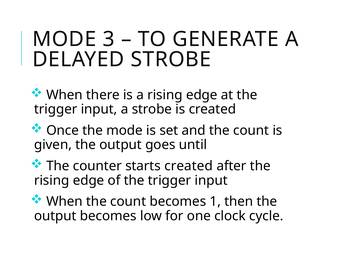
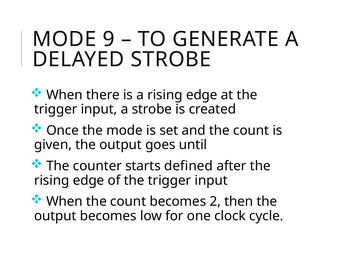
3: 3 -> 9
starts created: created -> defined
1: 1 -> 2
